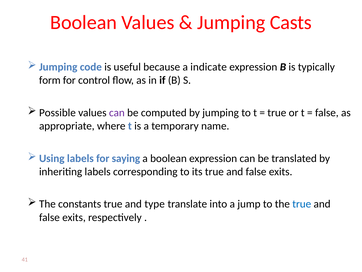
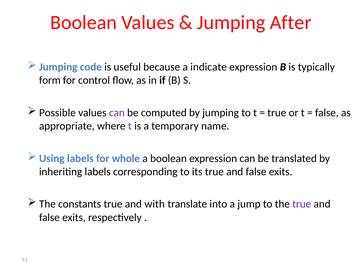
Casts: Casts -> After
saying: saying -> whole
type: type -> with
true at (302, 204) colour: blue -> purple
